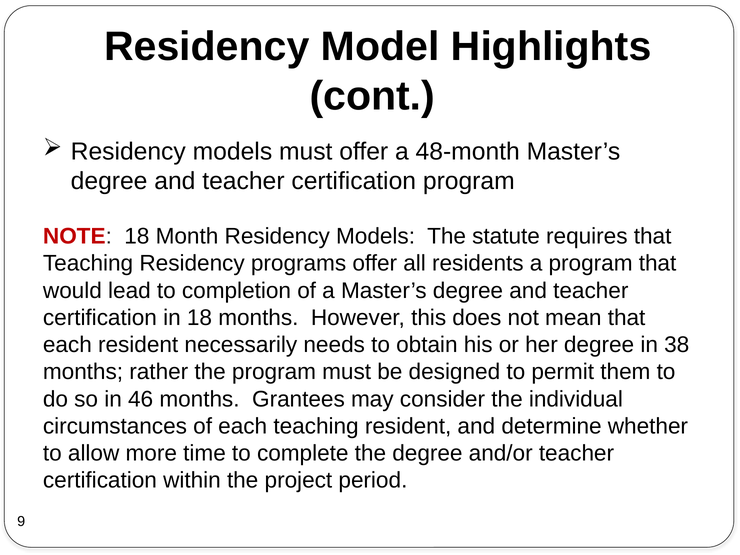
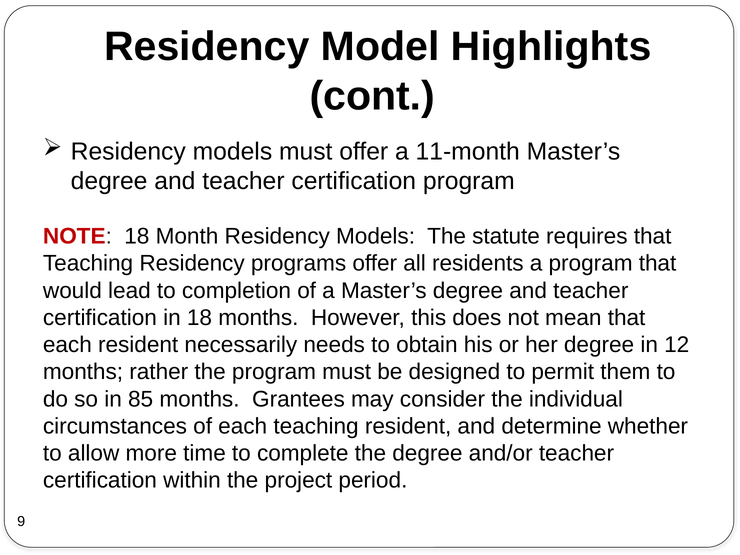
48-month: 48-month -> 11-month
38: 38 -> 12
46: 46 -> 85
